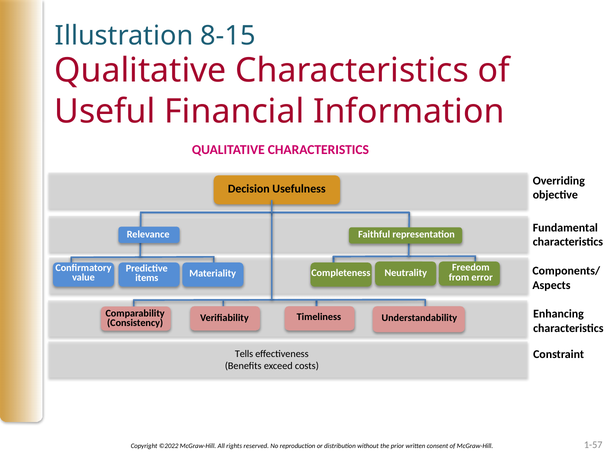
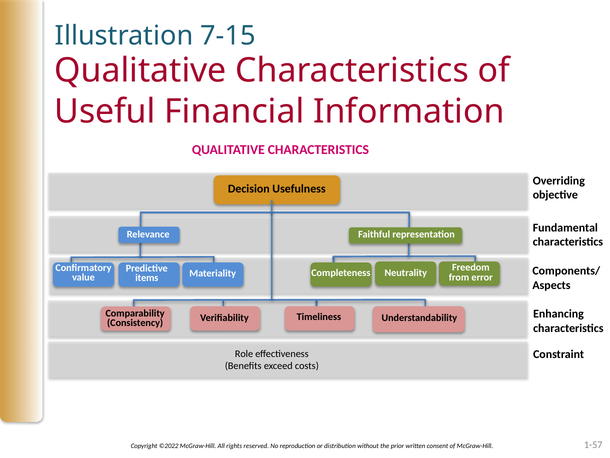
8-15: 8-15 -> 7-15
Tells: Tells -> Role
